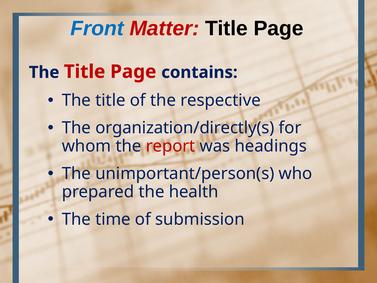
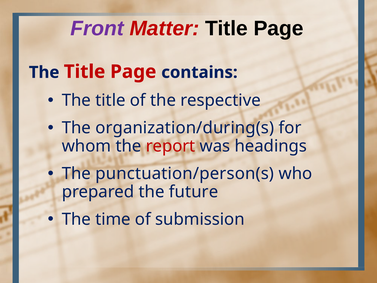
Front colour: blue -> purple
organization/directly(s: organization/directly(s -> organization/during(s
unimportant/person(s: unimportant/person(s -> punctuation/person(s
health: health -> future
